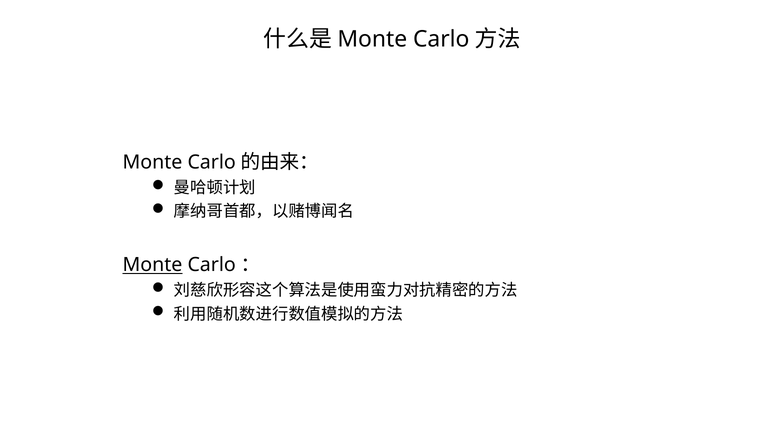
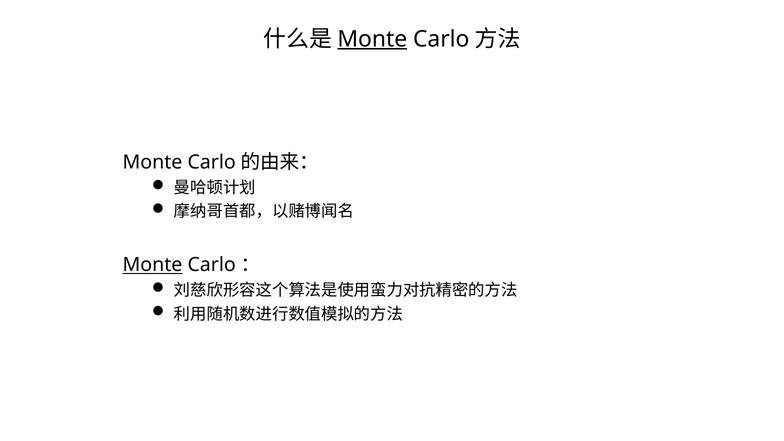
Monte at (372, 39) underline: none -> present
